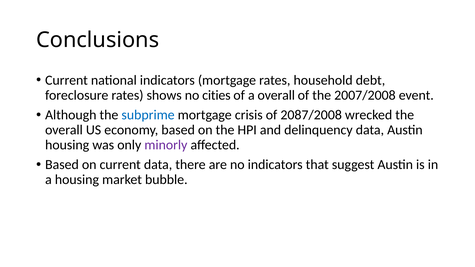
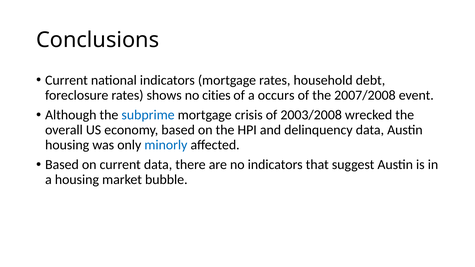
a overall: overall -> occurs
2087/2008: 2087/2008 -> 2003/2008
minorly colour: purple -> blue
